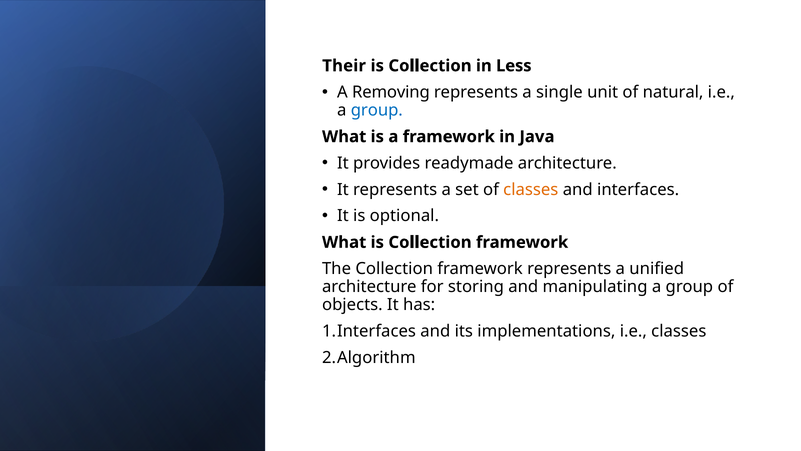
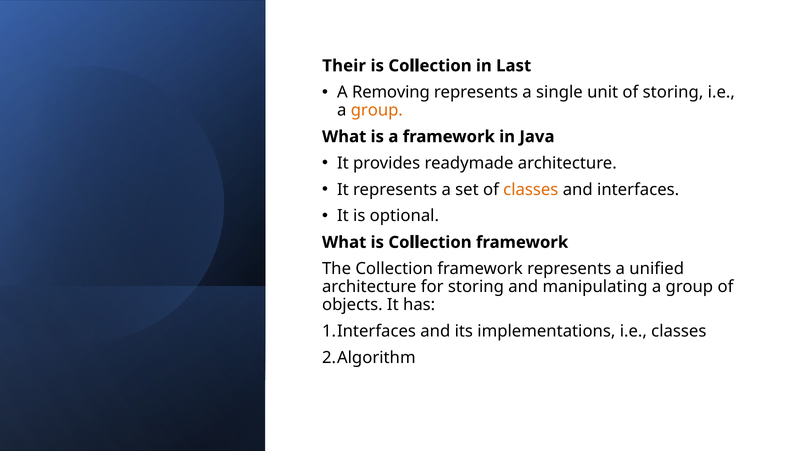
Less: Less -> Last
of natural: natural -> storing
group at (377, 110) colour: blue -> orange
